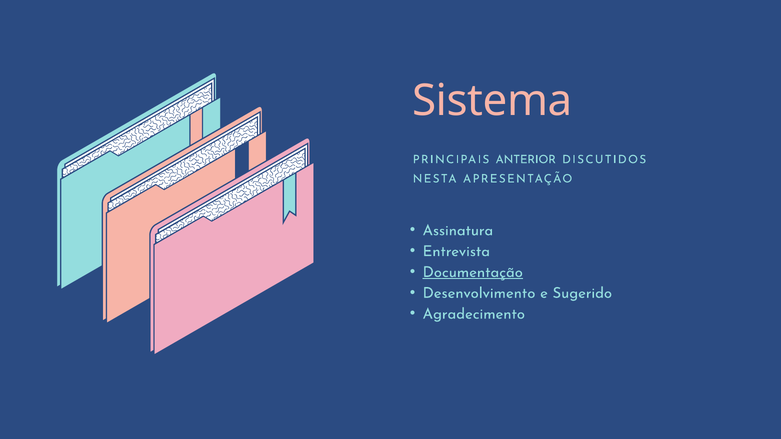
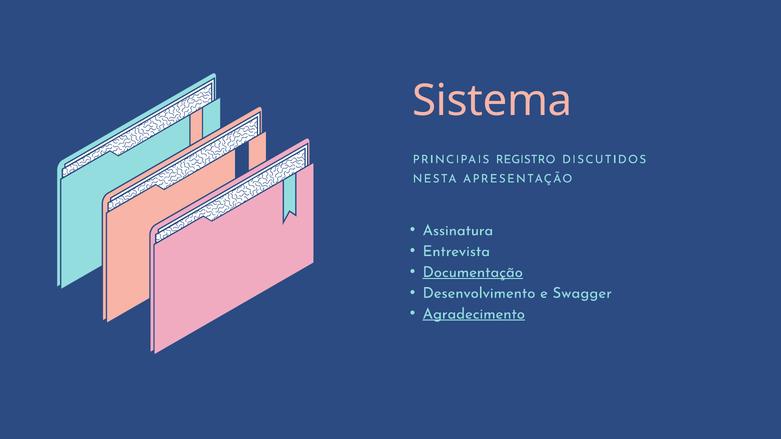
ANTERIOR: ANTERIOR -> REGISTRO
Sugerido: Sugerido -> Swagger
Agradecimento underline: none -> present
